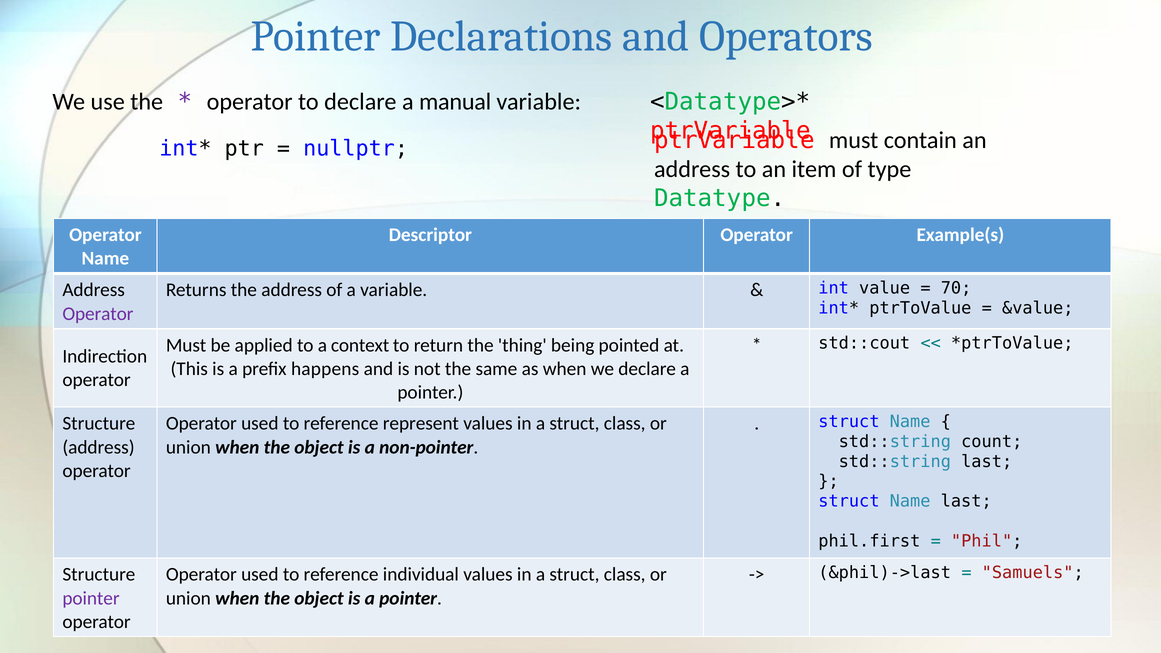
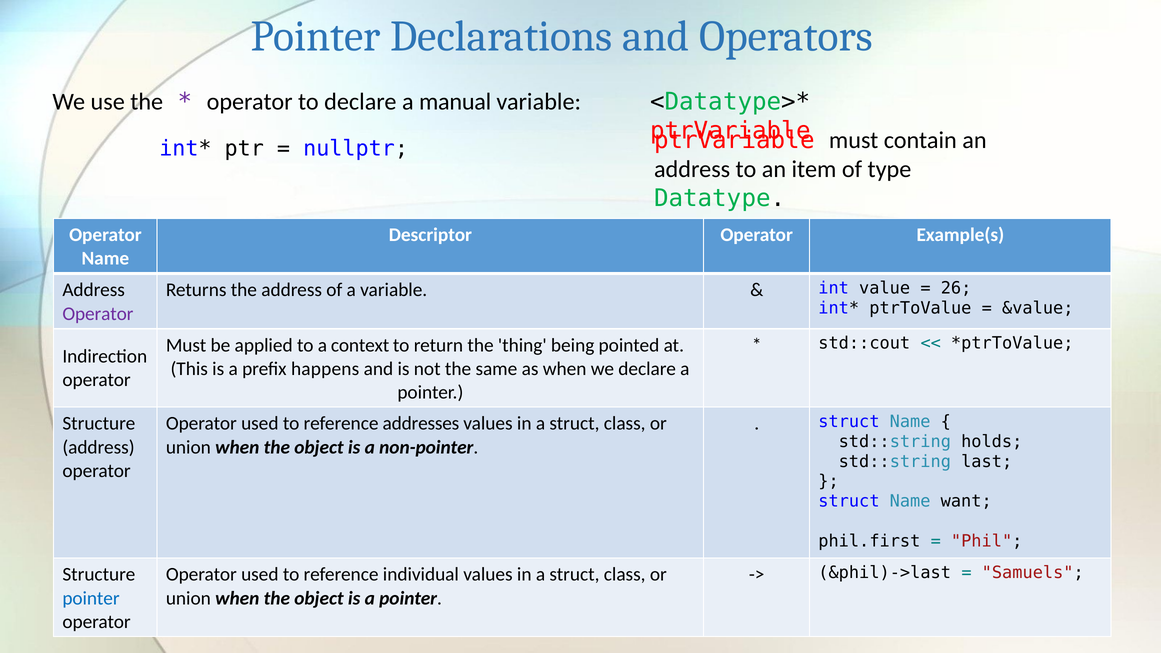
70: 70 -> 26
represent: represent -> addresses
count: count -> holds
Name last: last -> want
pointer at (91, 598) colour: purple -> blue
